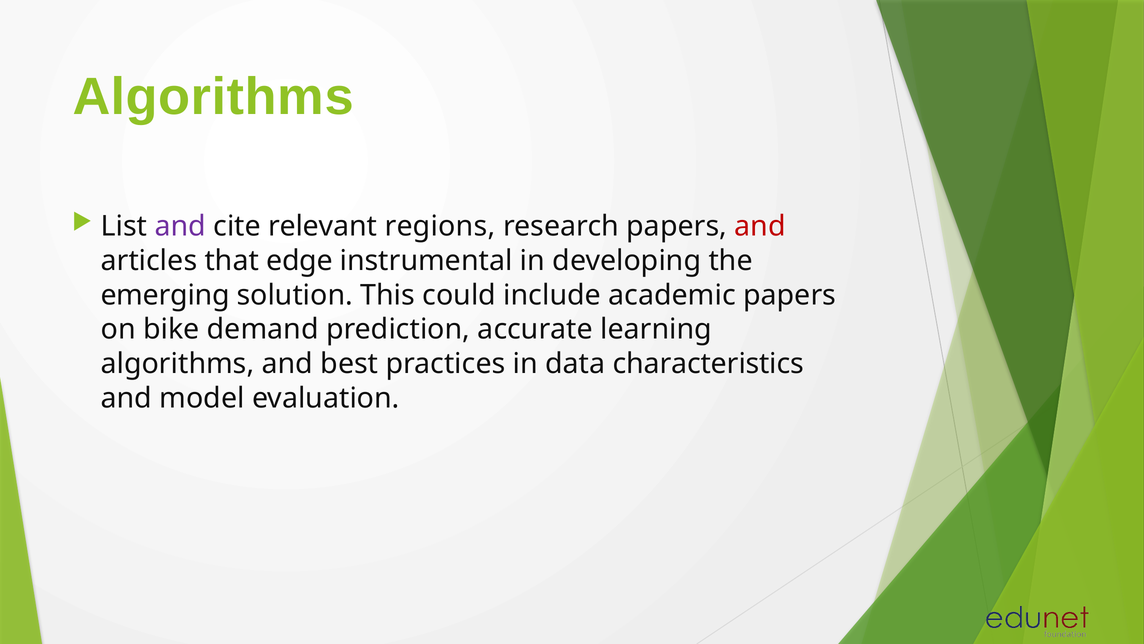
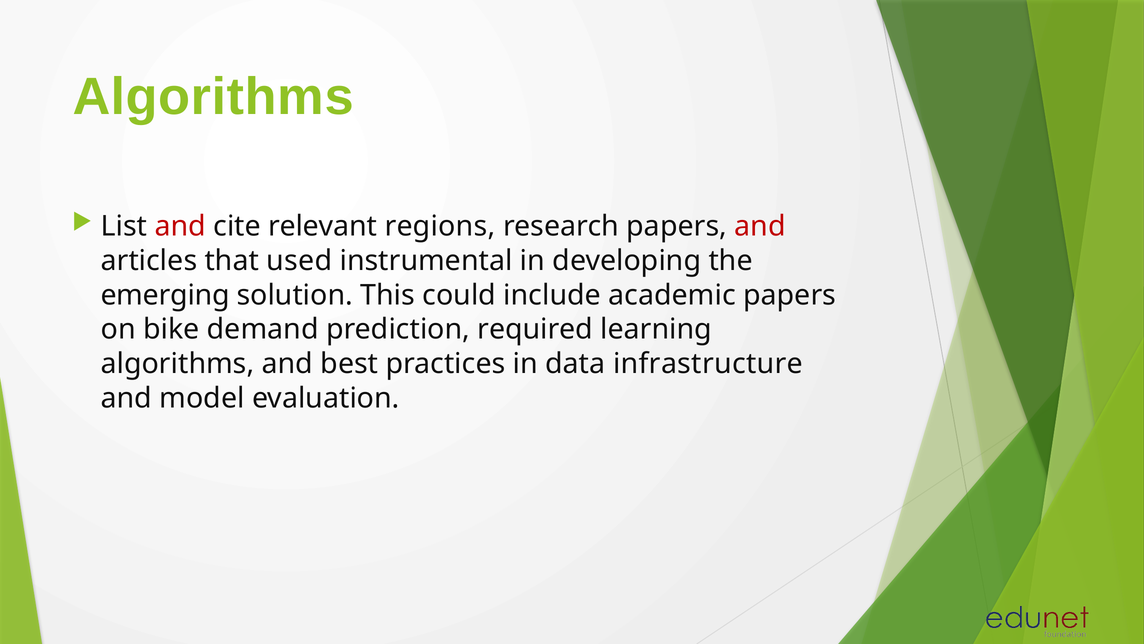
and at (180, 226) colour: purple -> red
edge: edge -> used
accurate: accurate -> required
characteristics: characteristics -> infrastructure
